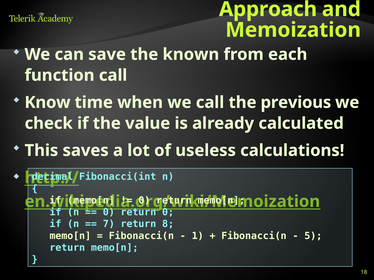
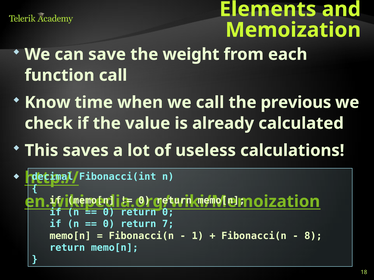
Approach: Approach -> Elements
known: known -> weight
7 at (109, 224): 7 -> 0
8: 8 -> 7
5: 5 -> 8
